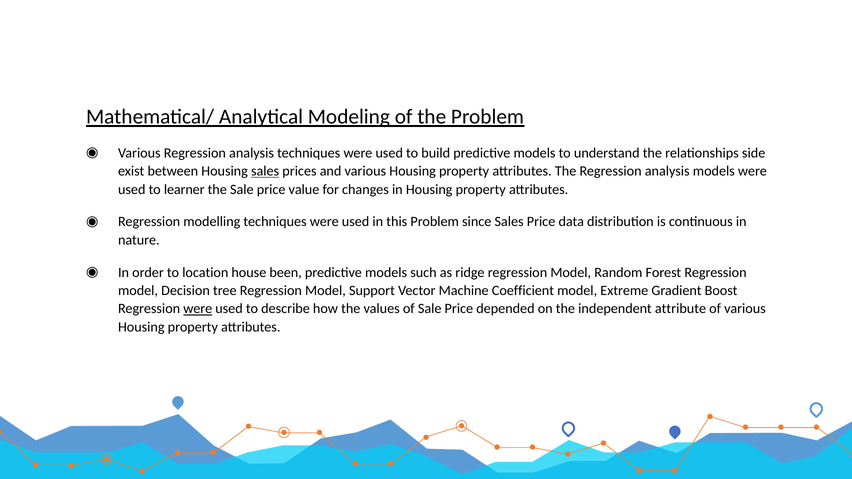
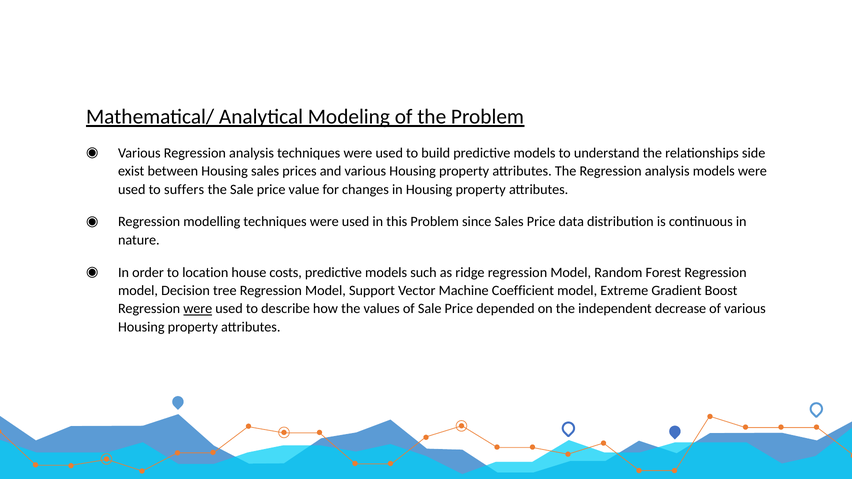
sales at (265, 171) underline: present -> none
learner: learner -> suffers
been: been -> costs
attribute: attribute -> decrease
